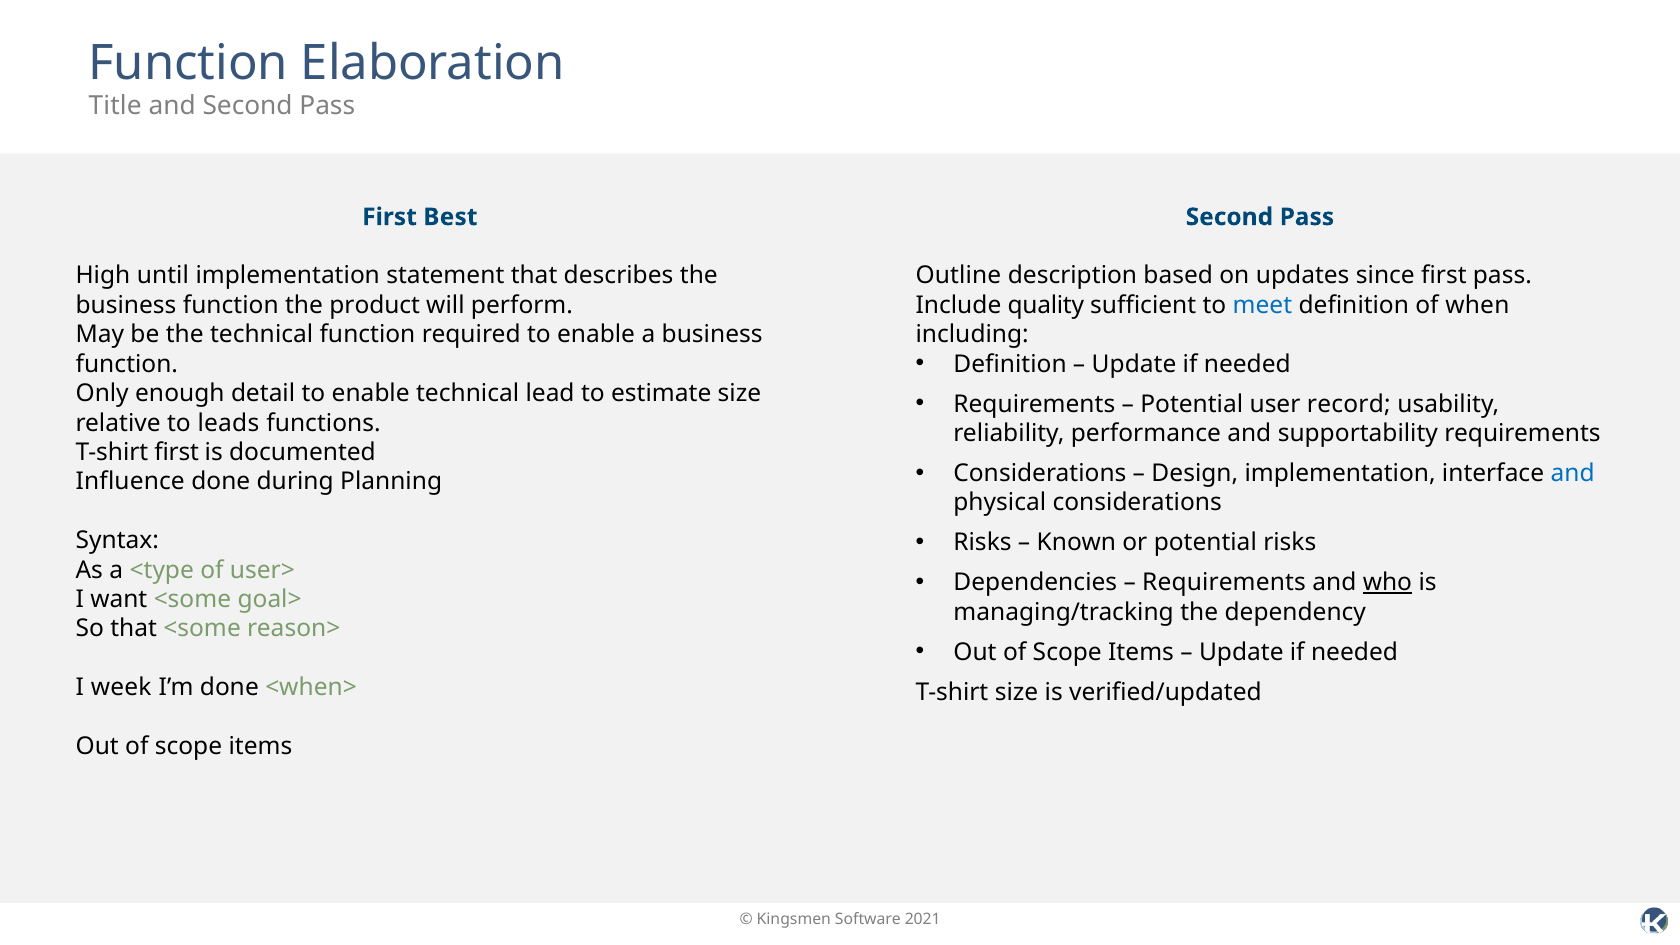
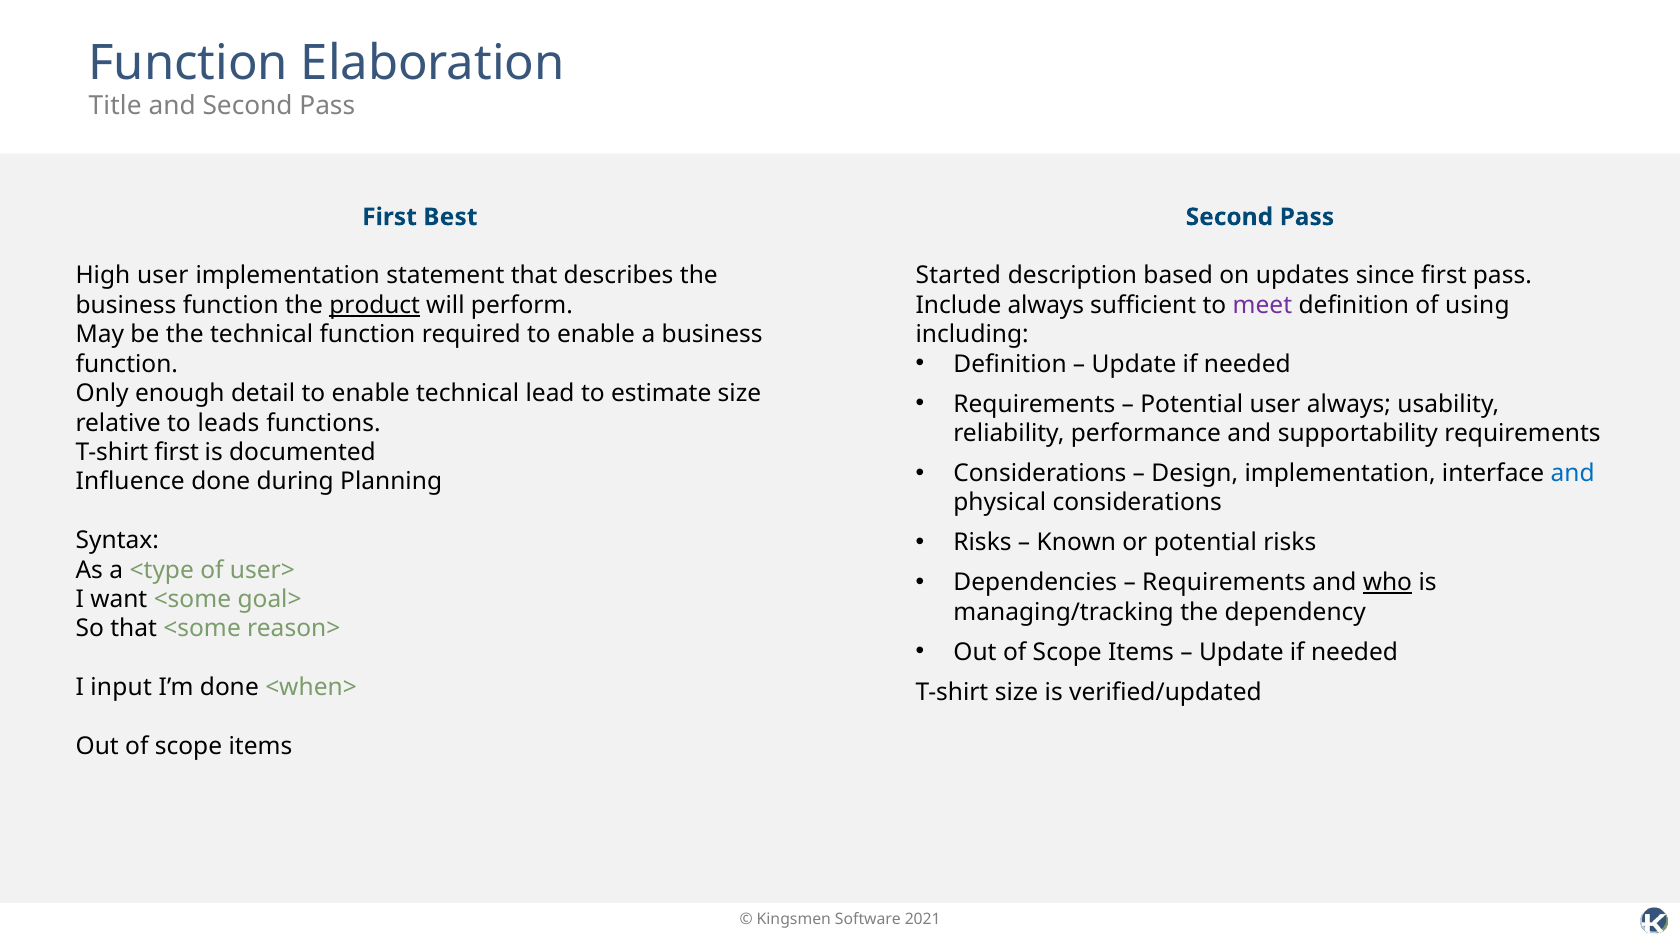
High until: until -> user
Outline: Outline -> Started
product underline: none -> present
Include quality: quality -> always
meet colour: blue -> purple
when: when -> using
user record: record -> always
week: week -> input
